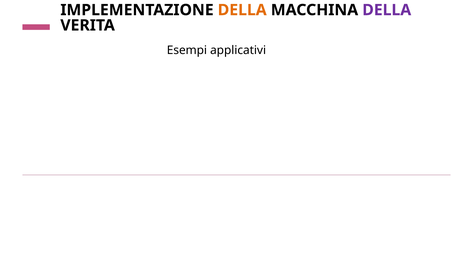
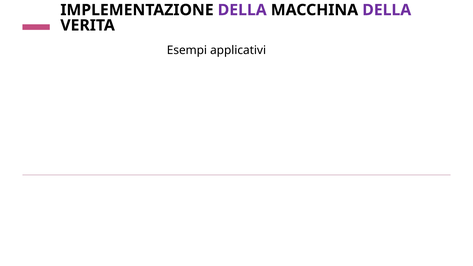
DELLA at (242, 10) colour: orange -> purple
